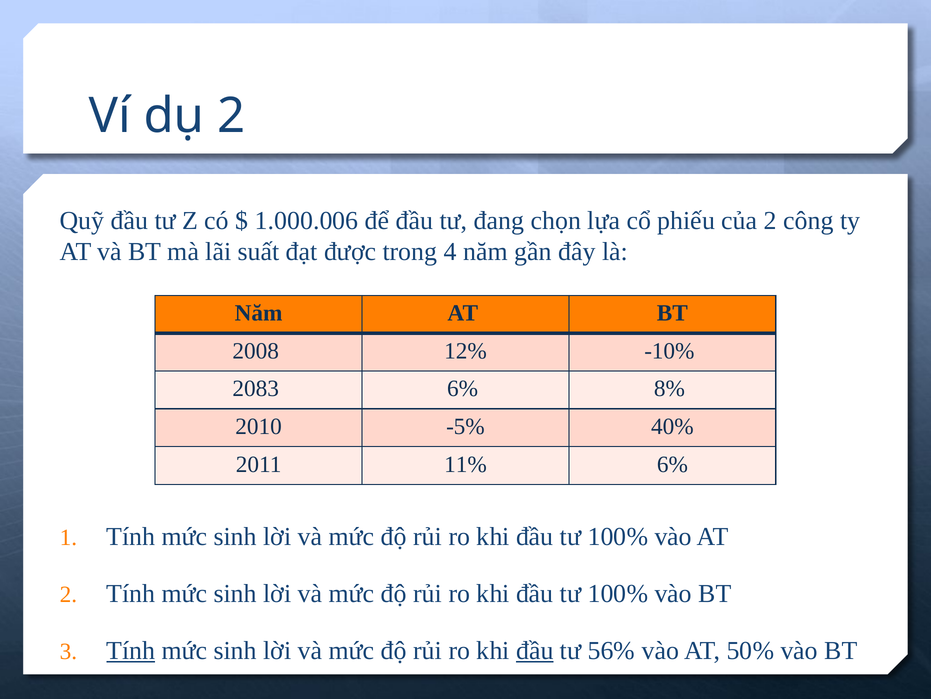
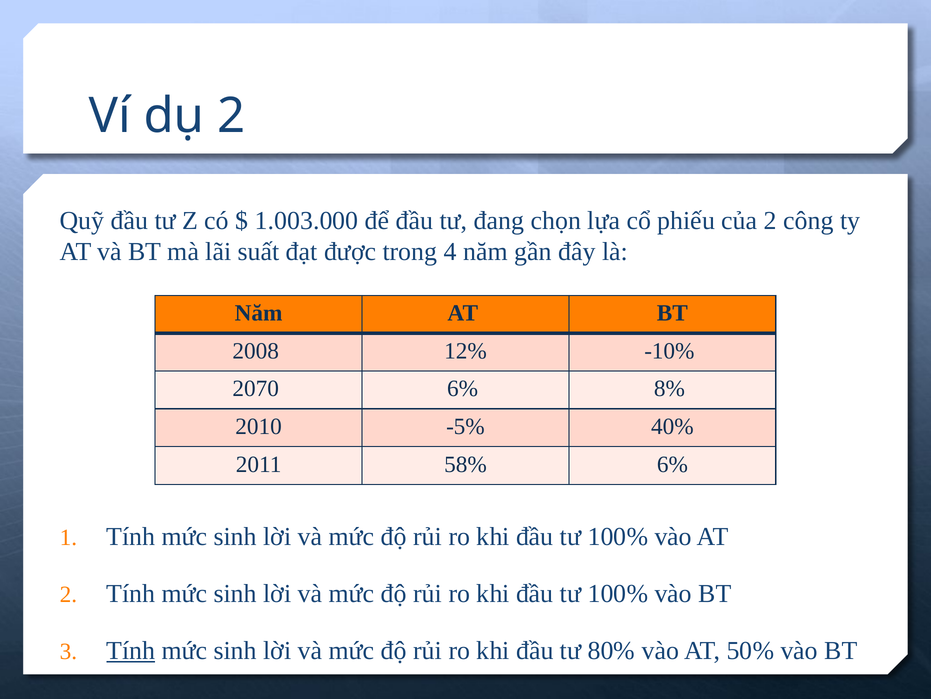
1.000.006: 1.000.006 -> 1.003.000
2083: 2083 -> 2070
11%: 11% -> 58%
đầu at (535, 650) underline: present -> none
56%: 56% -> 80%
